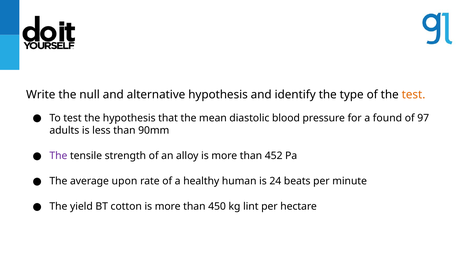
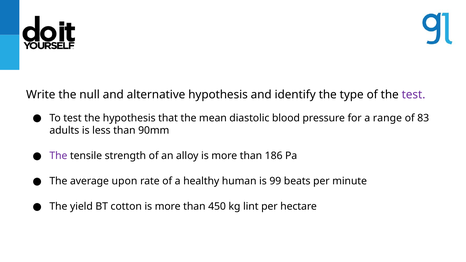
test at (414, 95) colour: orange -> purple
found: found -> range
97: 97 -> 83
452: 452 -> 186
24: 24 -> 99
